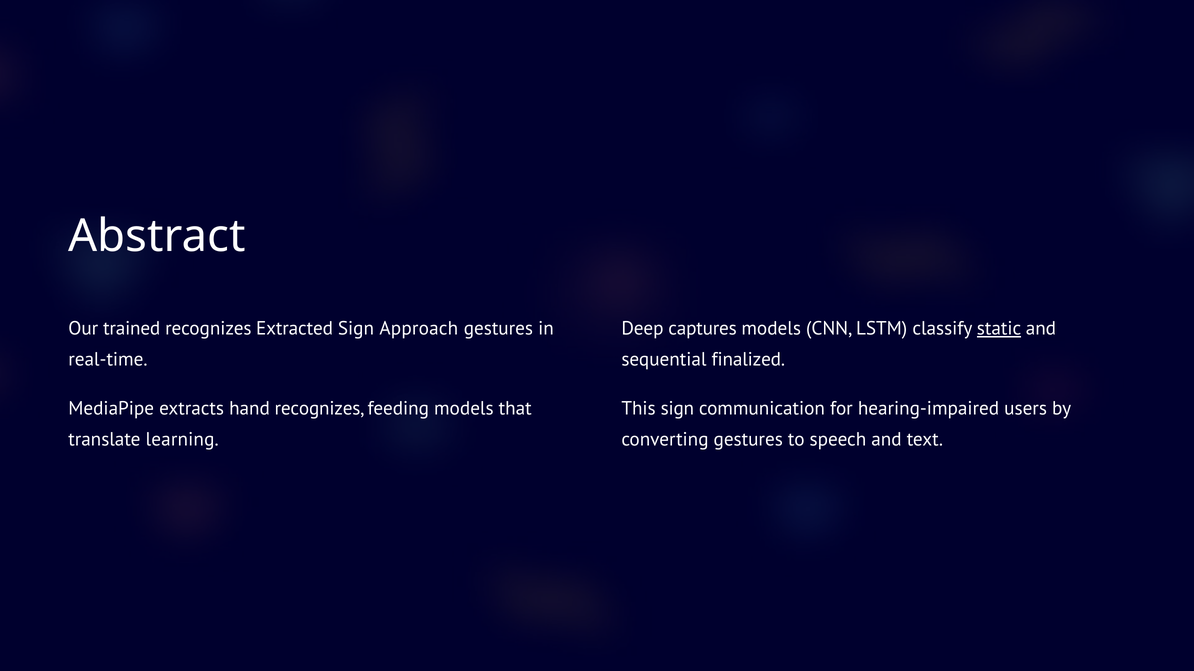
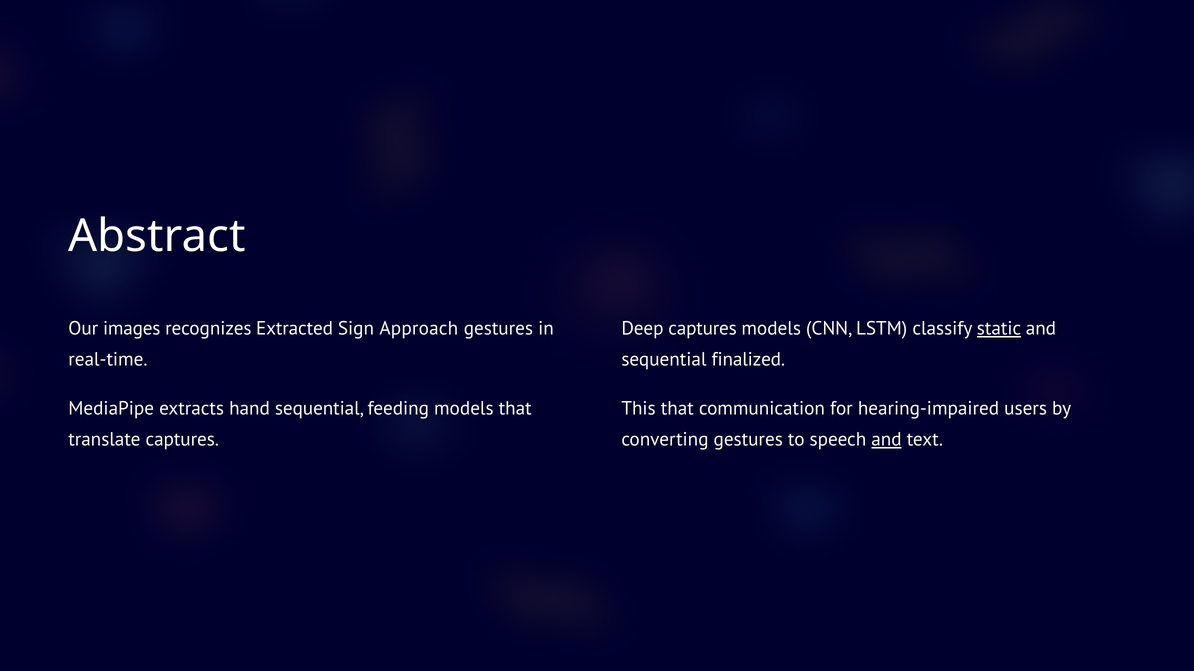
trained: trained -> images
hand recognizes: recognizes -> sequential
This sign: sign -> that
translate learning: learning -> captures
and at (887, 440) underline: none -> present
